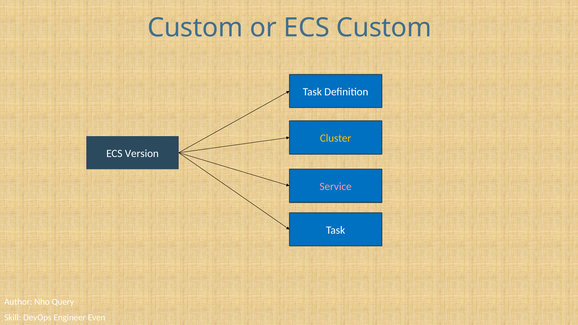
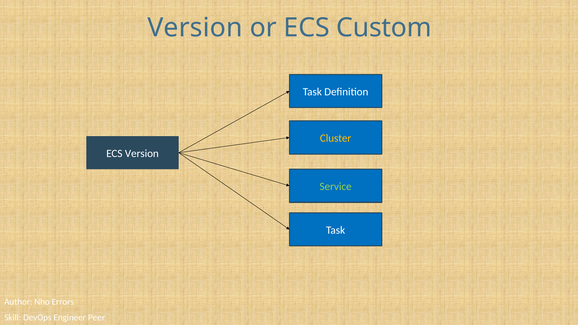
Custom at (195, 28): Custom -> Version
Service colour: pink -> light green
Query: Query -> Errors
Even: Even -> Peer
